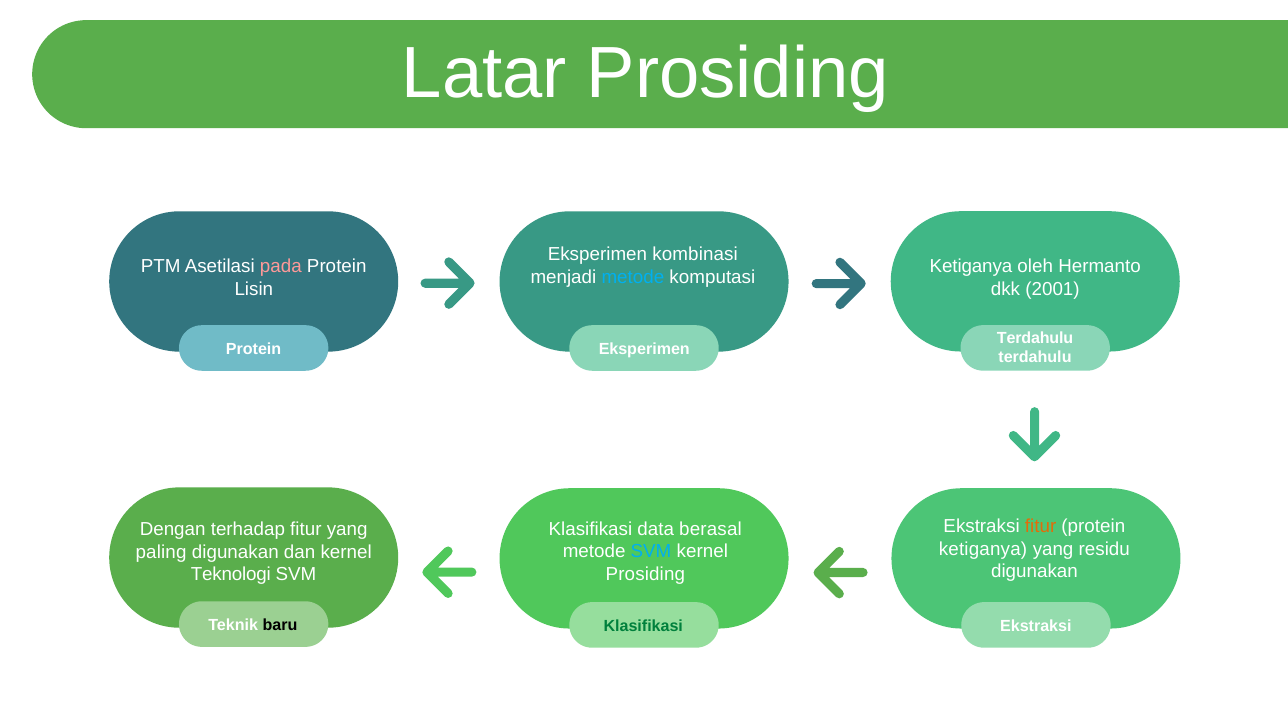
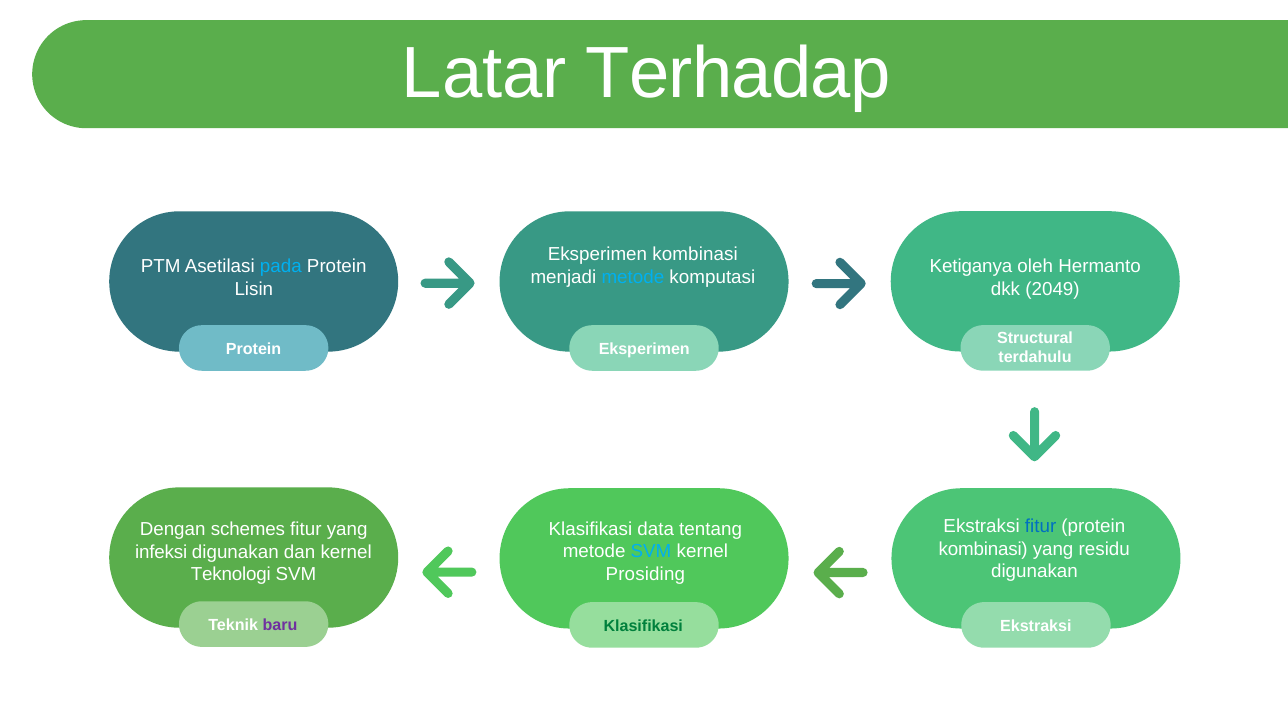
Latar Prosiding: Prosiding -> Terhadap
pada colour: pink -> light blue
2001: 2001 -> 2049
Terdahulu at (1035, 338): Terdahulu -> Structural
fitur at (1041, 526) colour: orange -> blue
berasal: berasal -> tentang
terhadap: terhadap -> schemes
ketiganya at (983, 549): ketiganya -> kombinasi
paling: paling -> infeksi
baru colour: black -> purple
